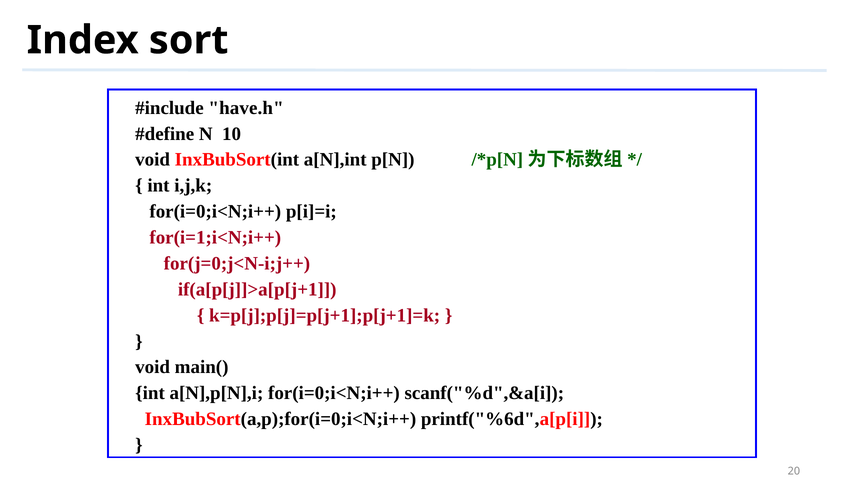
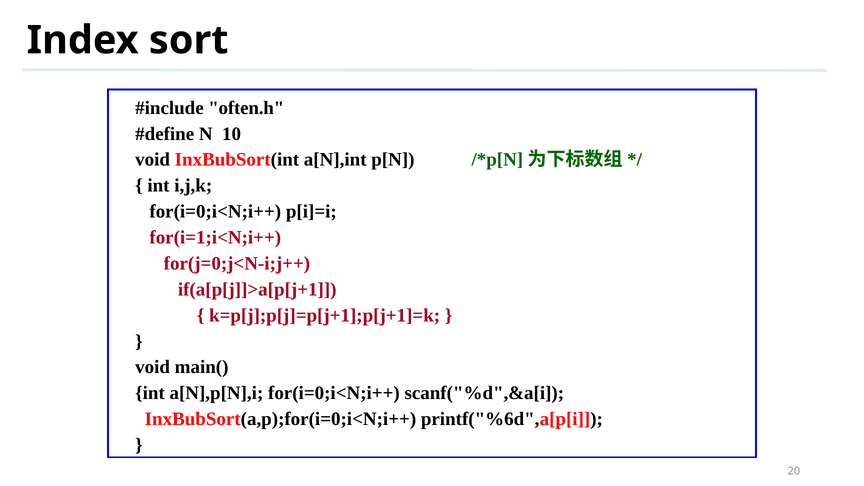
have.h: have.h -> often.h
